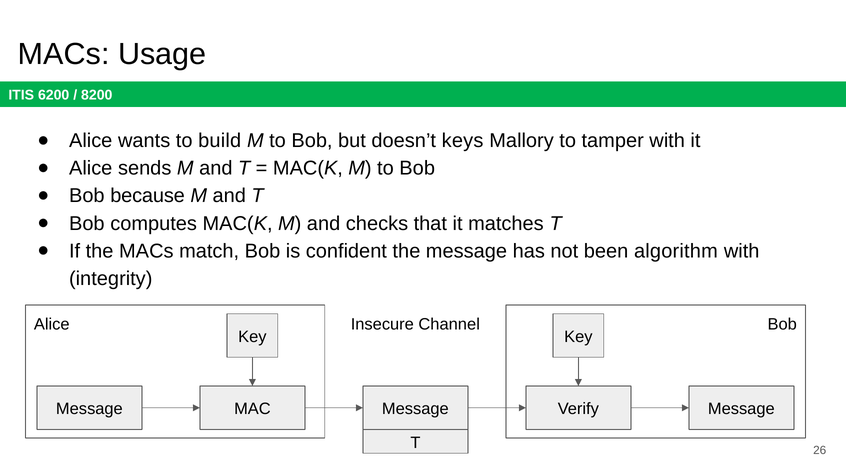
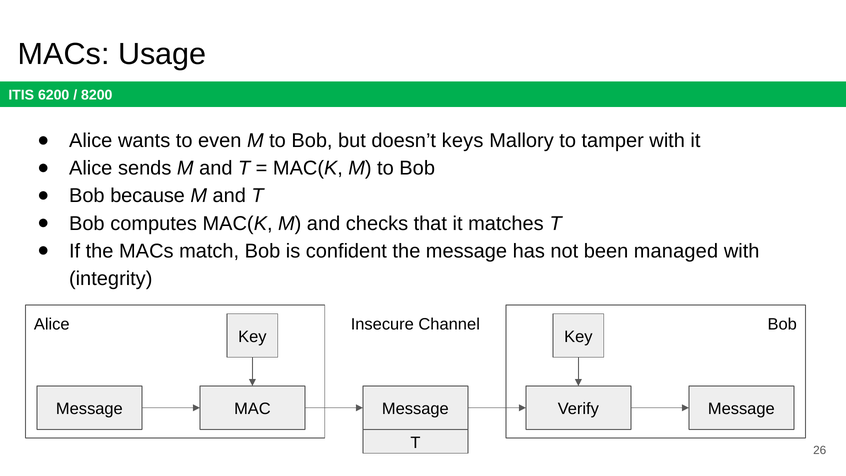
build: build -> even
algorithm: algorithm -> managed
